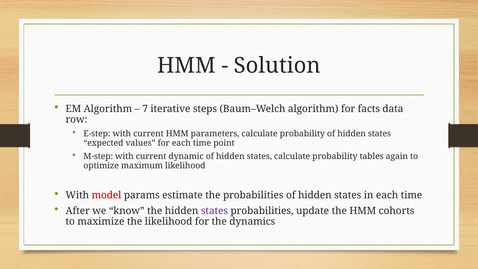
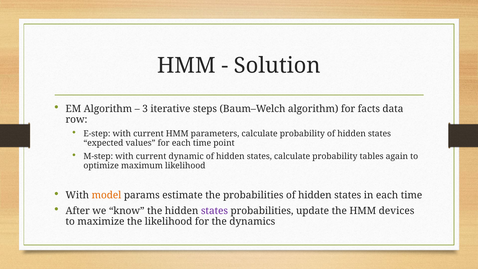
7: 7 -> 3
model colour: red -> orange
cohorts: cohorts -> devices
